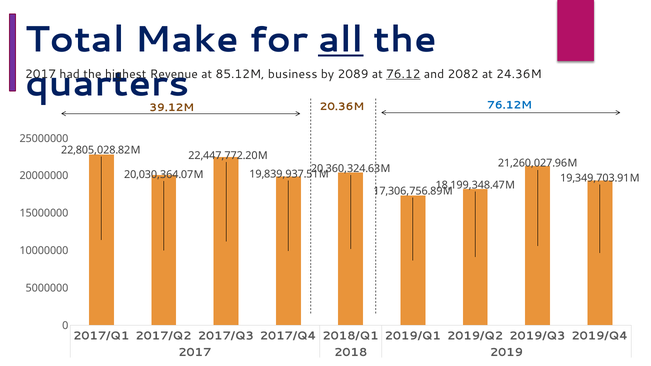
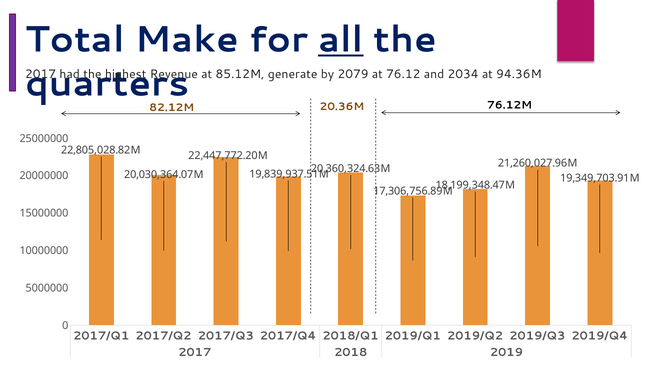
business: business -> generate
2089: 2089 -> 2079
76.12 underline: present -> none
2082: 2082 -> 2034
24.36M: 24.36M -> 94.36M
39.12M: 39.12M -> 82.12M
76.12M colour: blue -> black
